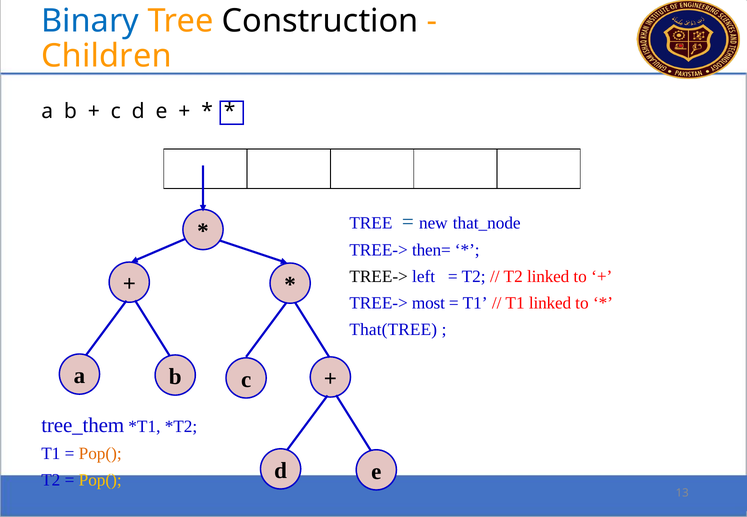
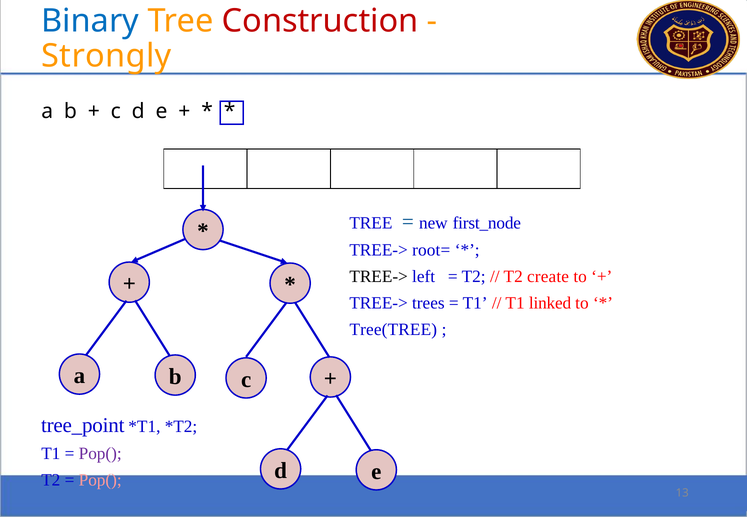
Construction colour: black -> red
Children: Children -> Strongly
that_node: that_node -> first_node
then=: then= -> root=
T2 linked: linked -> create
most: most -> trees
That(TREE: That(TREE -> Tree(TREE
tree_them: tree_them -> tree_point
Pop( at (100, 454) colour: orange -> purple
Pop( at (100, 480) colour: yellow -> pink
